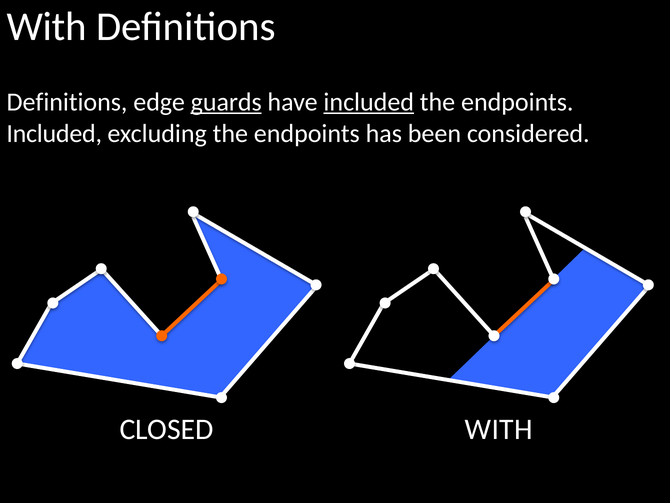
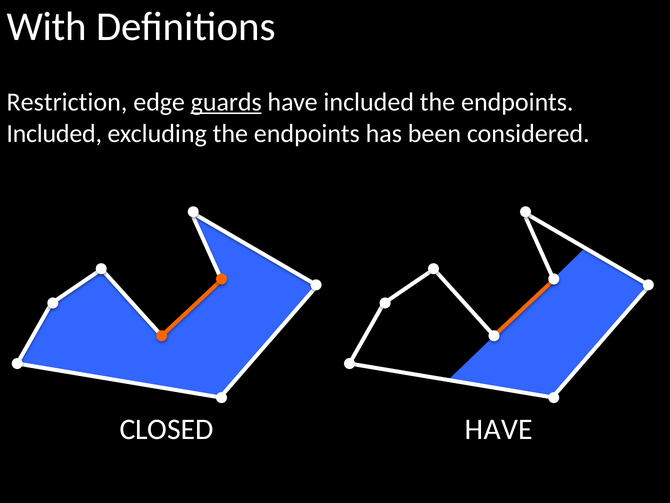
Definitions at (67, 102): Definitions -> Restriction
included at (369, 102) underline: present -> none
WITH at (499, 429): WITH -> HAVE
